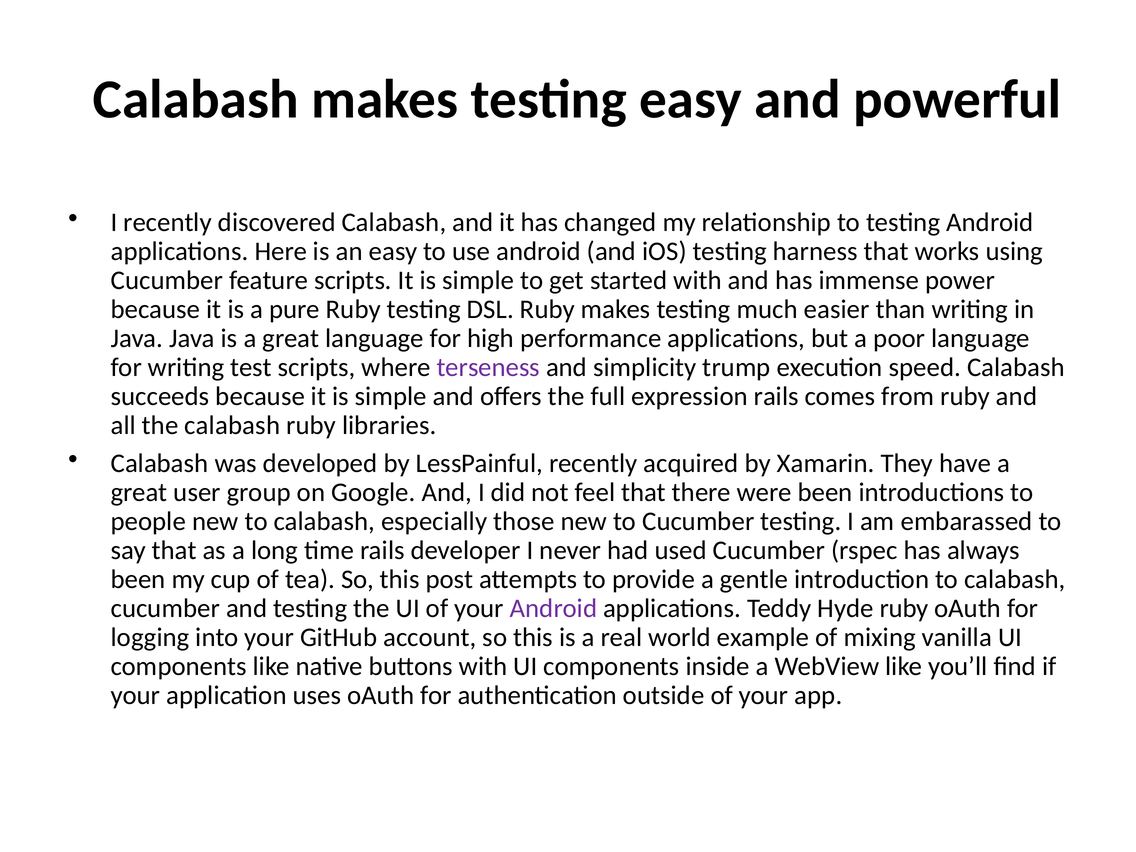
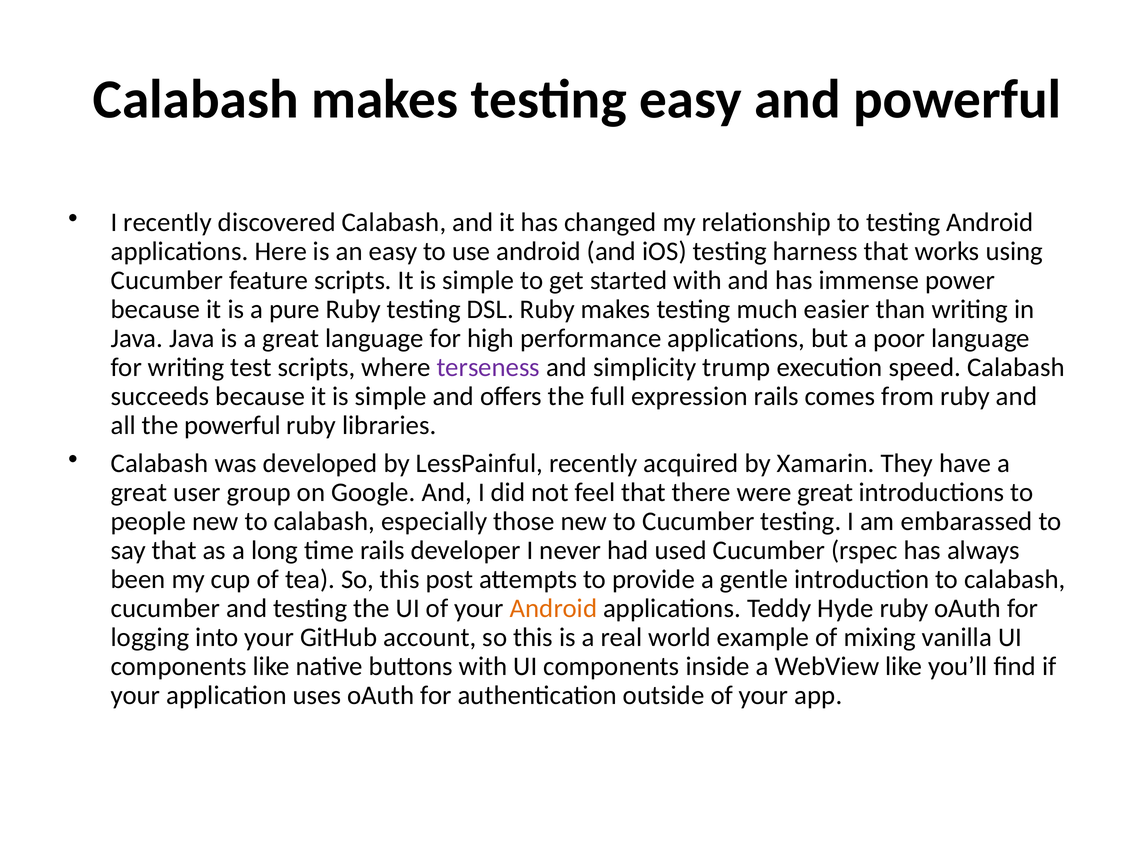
the calabash: calabash -> powerful
were been: been -> great
Android at (554, 608) colour: purple -> orange
